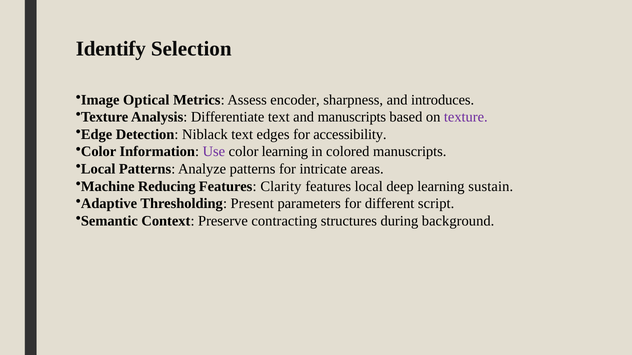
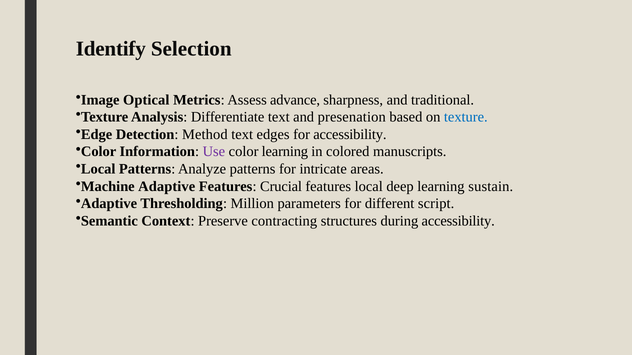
encoder: encoder -> advance
introduces: introduces -> traditional
and manuscripts: manuscripts -> presenation
texture at (466, 117) colour: purple -> blue
Niblack: Niblack -> Method
Machine Reducing: Reducing -> Adaptive
Clarity: Clarity -> Crucial
Present: Present -> Million
during background: background -> accessibility
